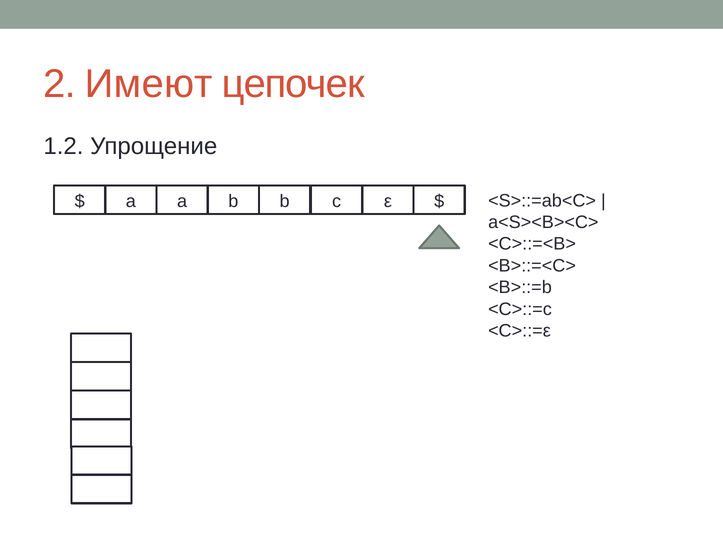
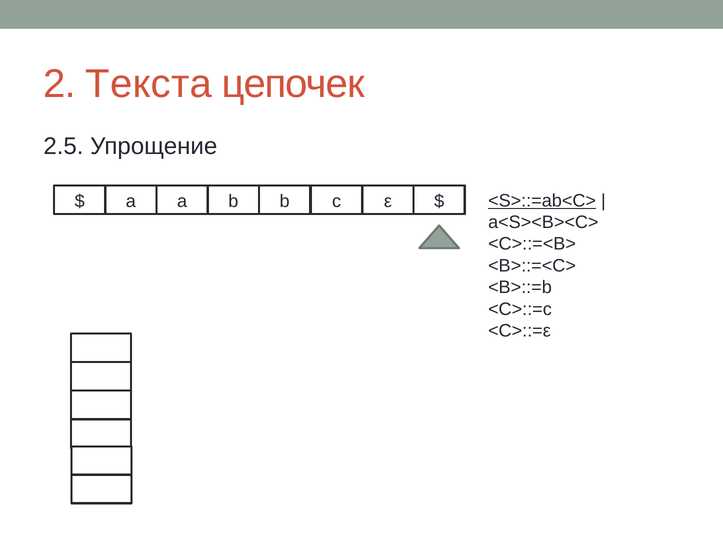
Имеют: Имеют -> Текста
1.2: 1.2 -> 2.5
<S>::=ab<C> underline: none -> present
